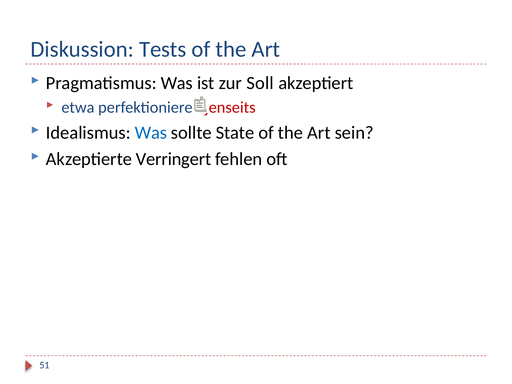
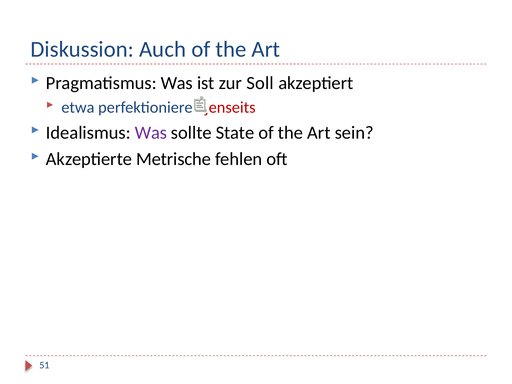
Tests: Tests -> Auch
Was at (151, 133) colour: blue -> purple
Verringert: Verringert -> Metrische
